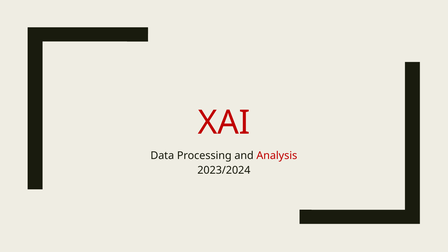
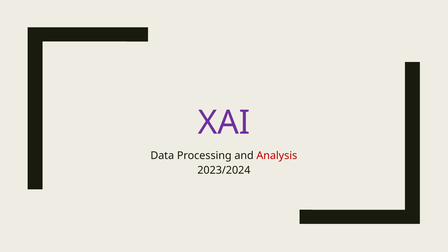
XAI colour: red -> purple
